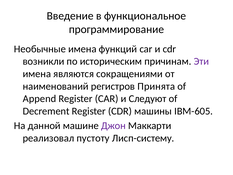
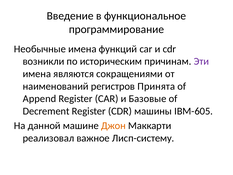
Следуют: Следуют -> Базовые
Джон colour: purple -> orange
пустоту: пустоту -> важное
